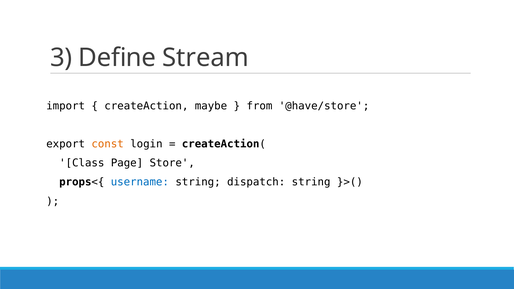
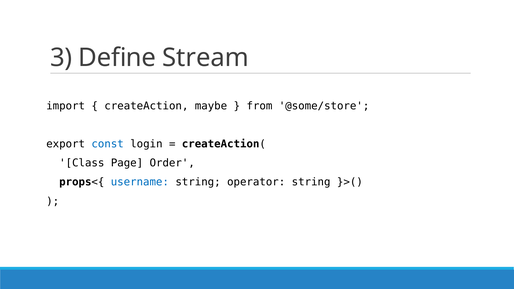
@have/store: @have/store -> @some/store
const colour: orange -> blue
Store: Store -> Order
dispatch: dispatch -> operator
